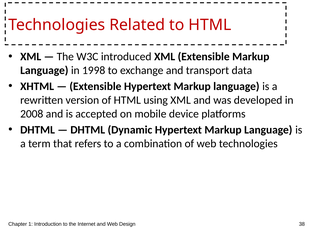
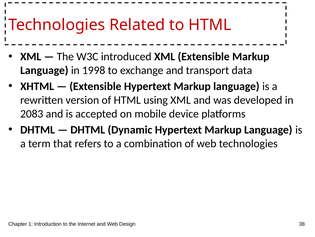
2008: 2008 -> 2083
